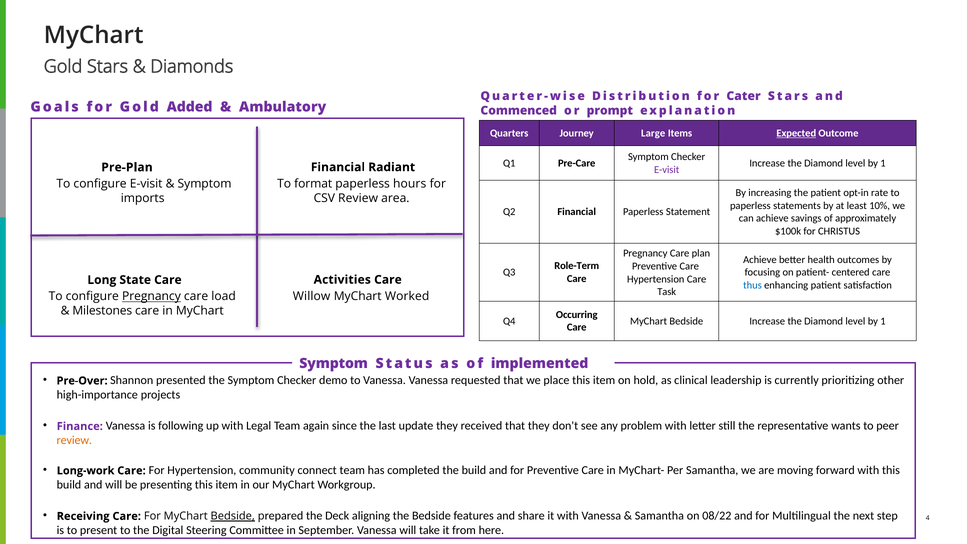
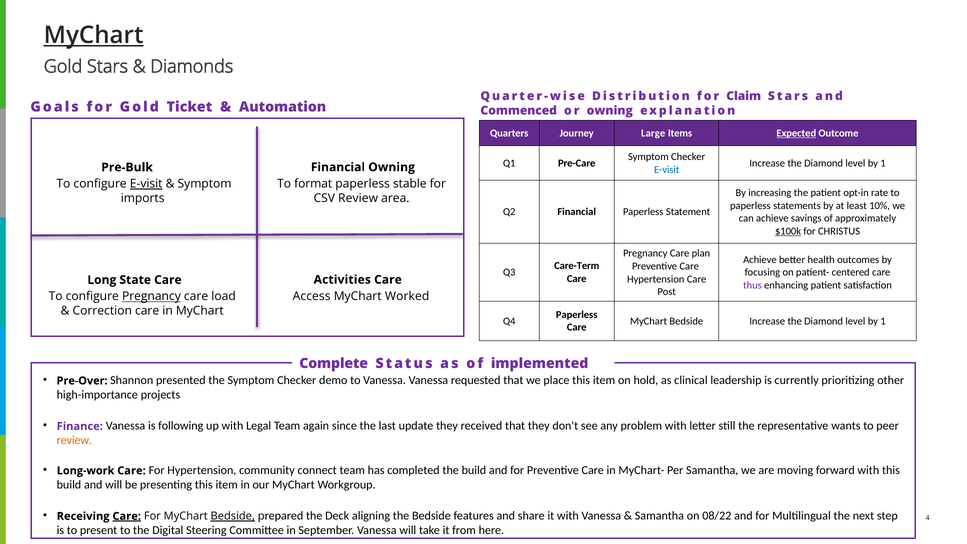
MyChart at (94, 35) underline: none -> present
Cater: Cater -> Claim
Added: Added -> Ticket
Ambulatory: Ambulatory -> Automation
or prompt: prompt -> owning
Financial Radiant: Radiant -> Owning
Pre-Plan: Pre-Plan -> Pre-Bulk
E-visit​ colour: purple -> blue
E-visit underline: none -> present
hours: hours -> stable
$100k underline: none -> present
Role-Term: Role-Term -> Care-Term
thus colour: blue -> purple
Task: Task -> Post
Willow: Willow -> Access
Milestones: Milestones -> Correction
Occurring at (577, 315): Occurring -> Paperless
Symptom at (334, 363): Symptom -> Complete
Care at (127, 516) underline: none -> present
